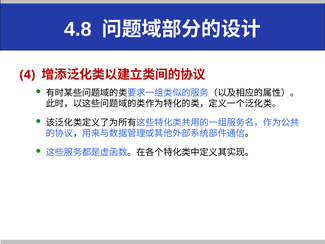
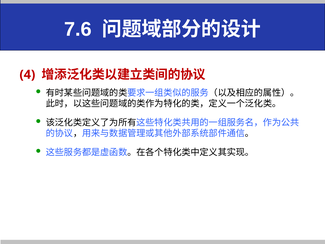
4.8: 4.8 -> 7.6
